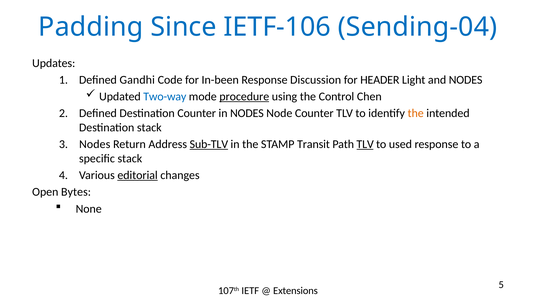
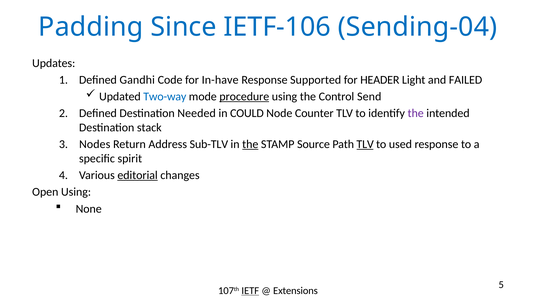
In-been: In-been -> In-have
Discussion: Discussion -> Supported
and NODES: NODES -> FAILED
Chen: Chen -> Send
Destination Counter: Counter -> Needed
in NODES: NODES -> COULD
the at (416, 113) colour: orange -> purple
Sub-TLV underline: present -> none
the at (250, 144) underline: none -> present
Transit: Transit -> Source
specific stack: stack -> spirit
Open Bytes: Bytes -> Using
IETF underline: none -> present
